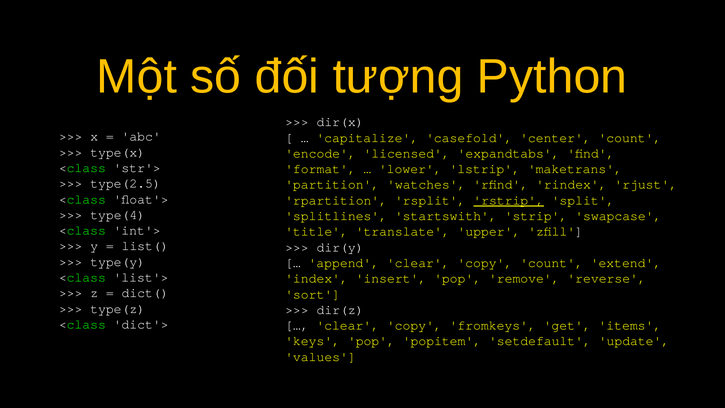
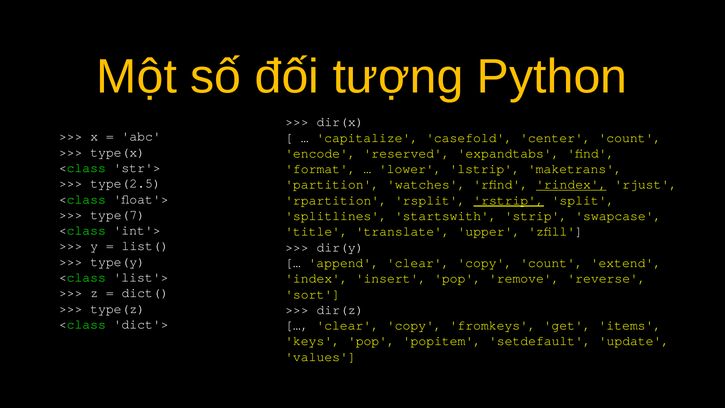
licensed: licensed -> reserved
rindex underline: none -> present
type(4: type(4 -> type(7
